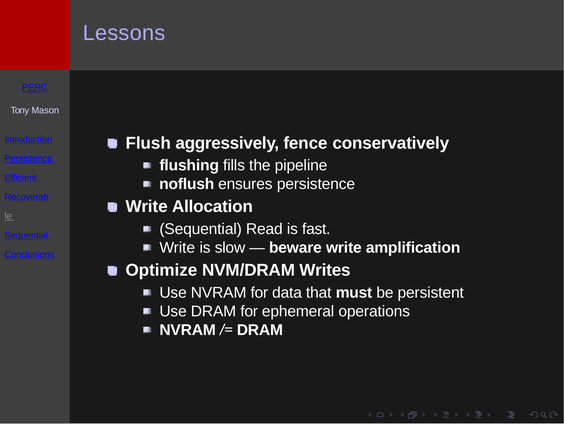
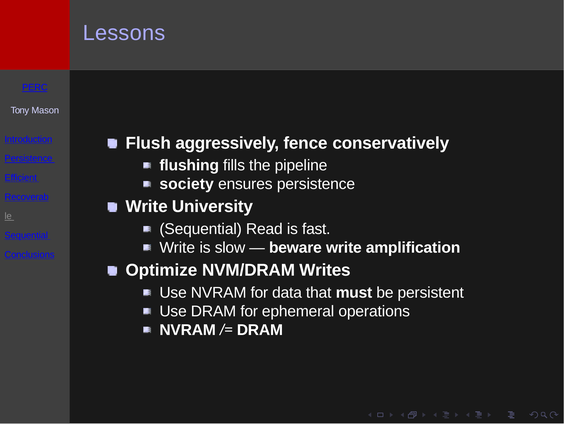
noflush: noflush -> society
Allocation: Allocation -> University
